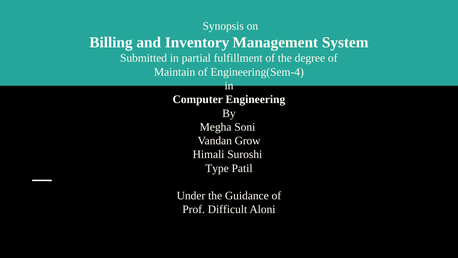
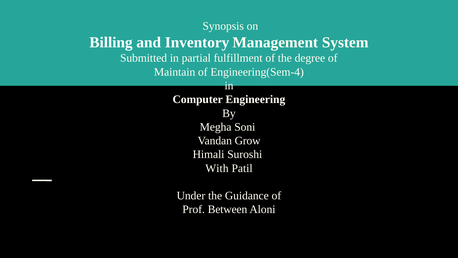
Type: Type -> With
Difficult: Difficult -> Between
